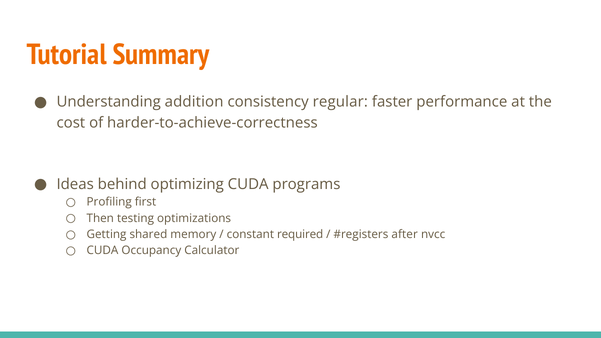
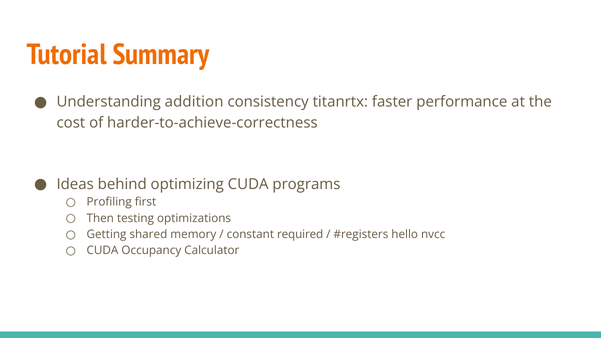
regular: regular -> titanrtx
after: after -> hello
